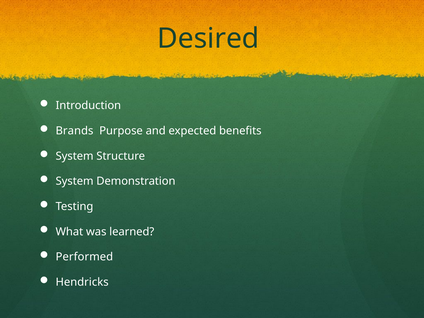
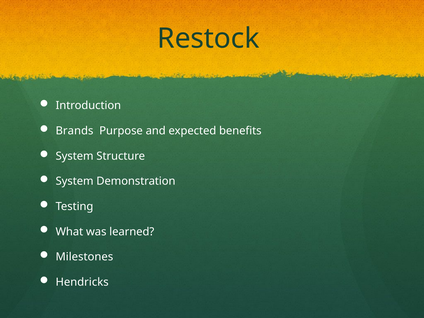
Desired: Desired -> Restock
Performed: Performed -> Milestones
